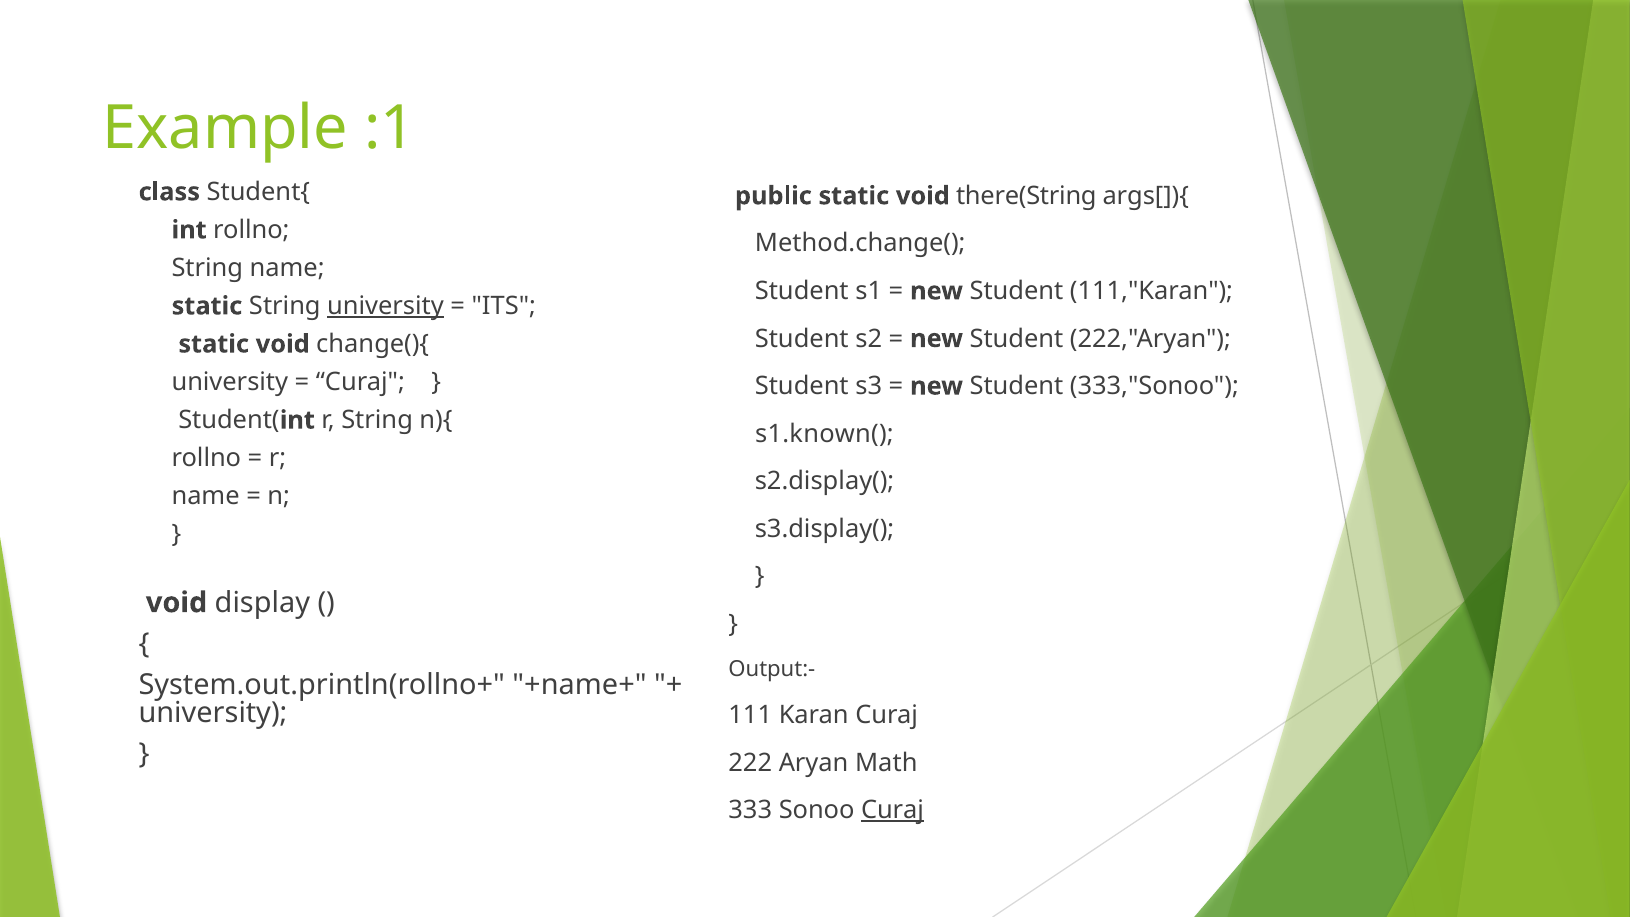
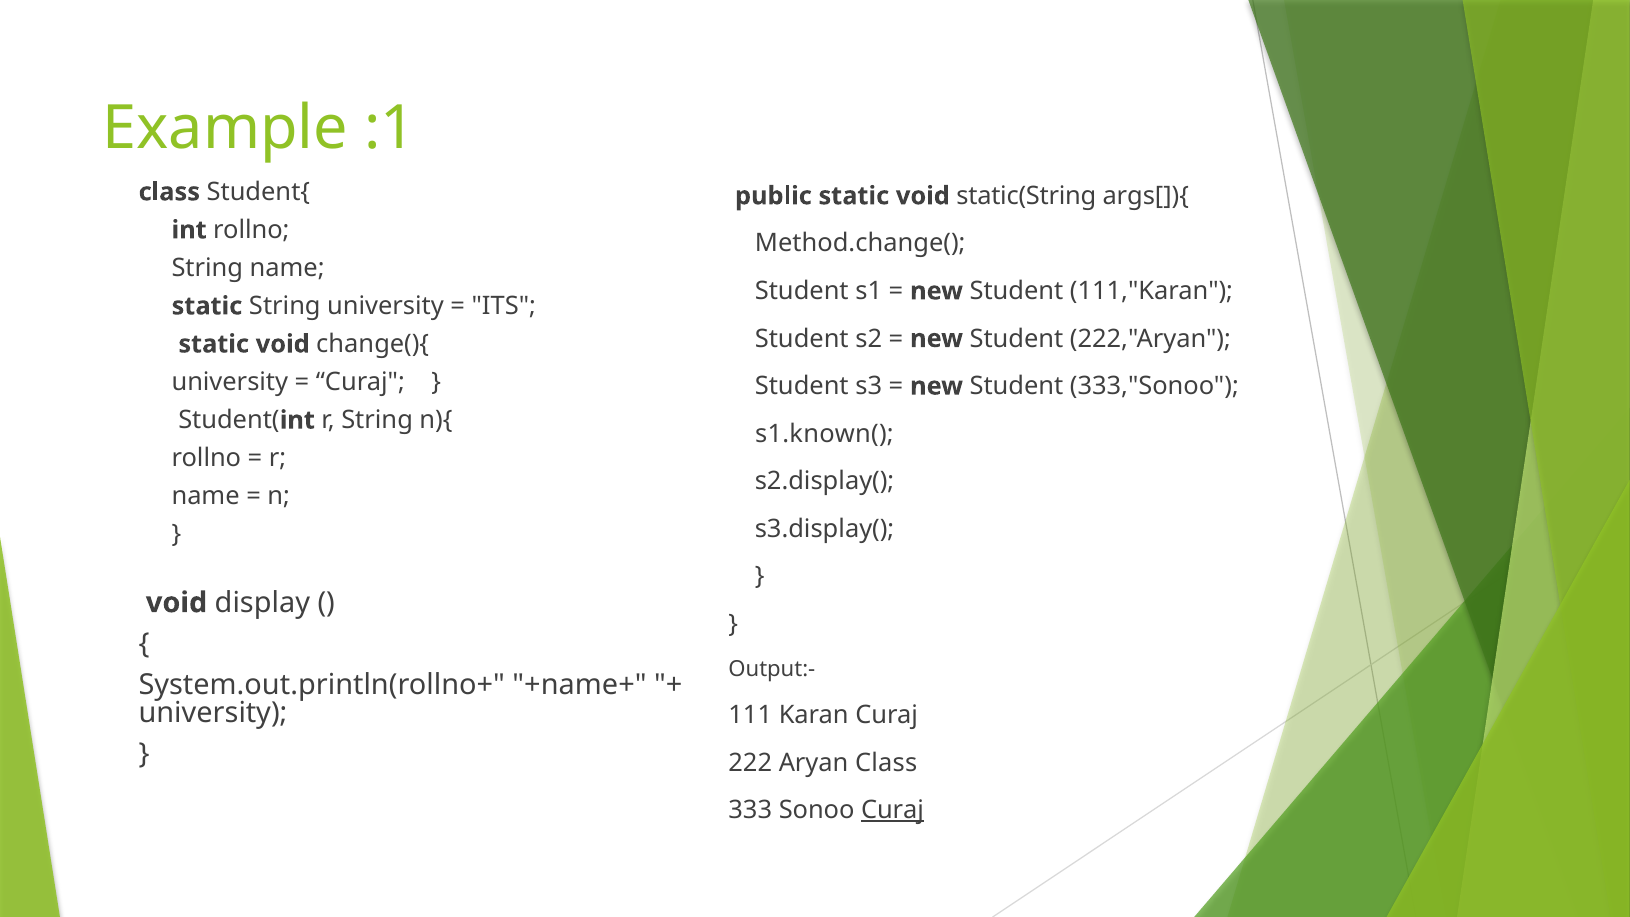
there(String: there(String -> static(String
university at (386, 306) underline: present -> none
Aryan Math: Math -> Class
